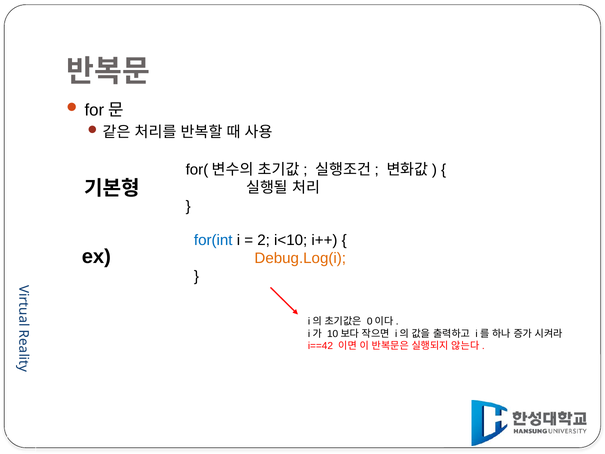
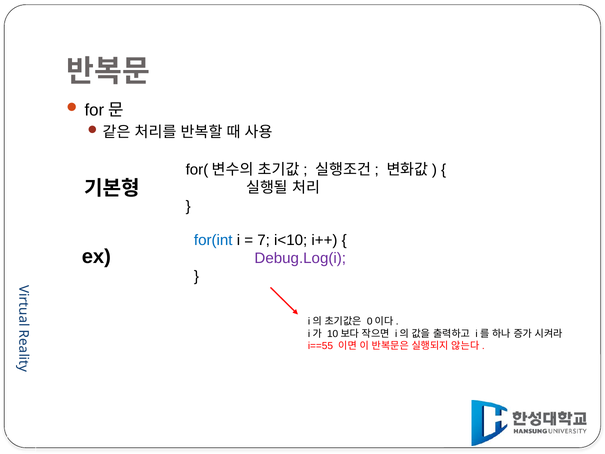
2: 2 -> 7
Debug.Log(i colour: orange -> purple
i==42: i==42 -> i==55
